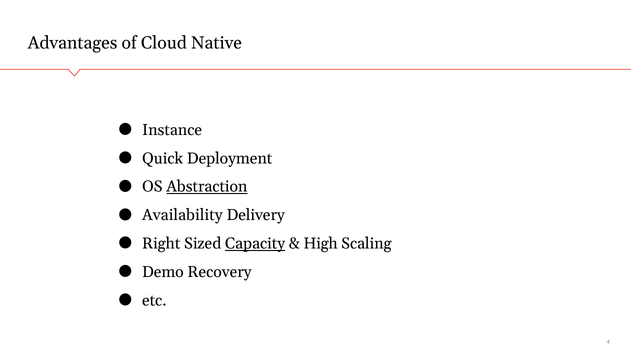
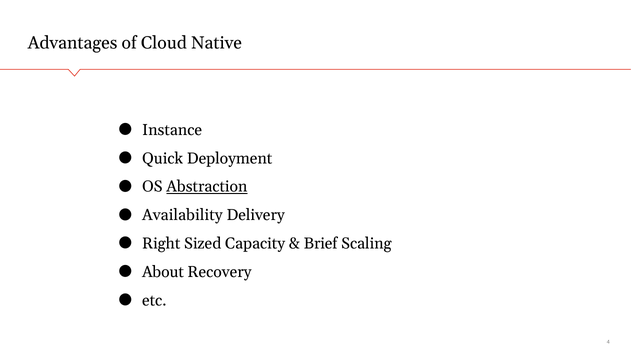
Capacity underline: present -> none
High: High -> Brief
Demo: Demo -> About
